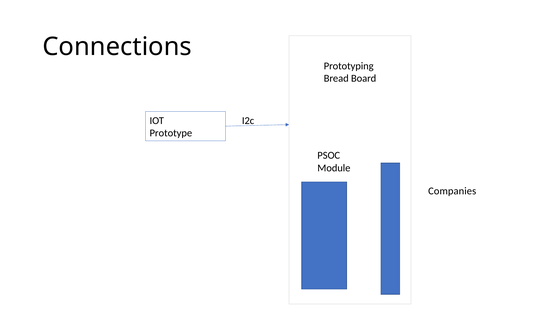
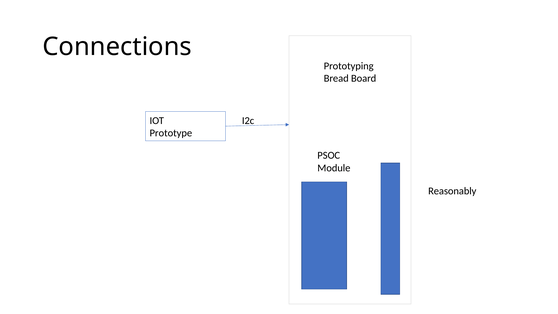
Companies: Companies -> Reasonably
